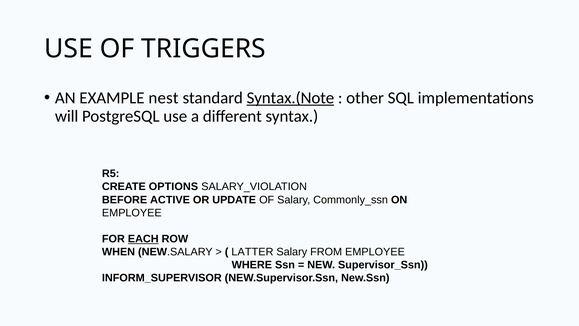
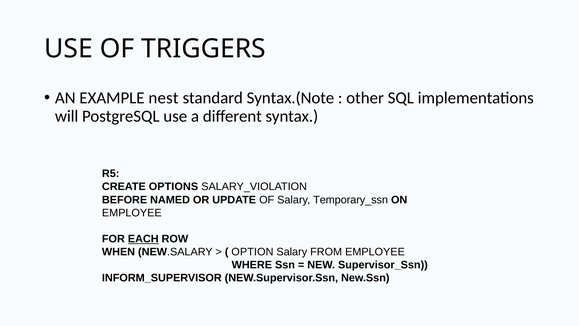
Syntax.(Note underline: present -> none
ACTIVE: ACTIVE -> NAMED
Commonly_ssn: Commonly_ssn -> Temporary_ssn
LATTER: LATTER -> OPTION
